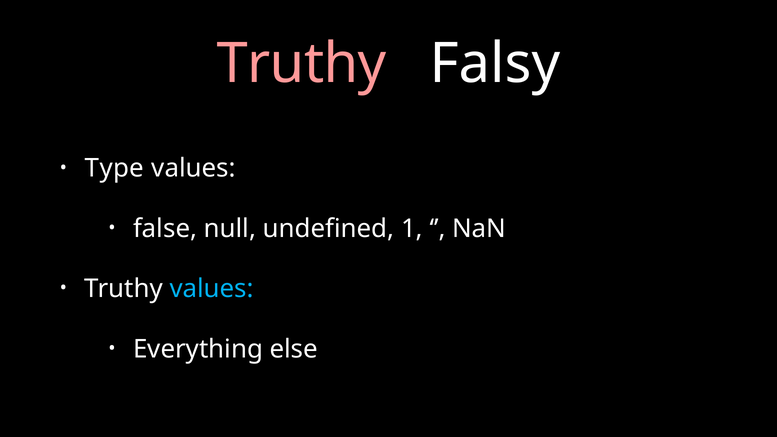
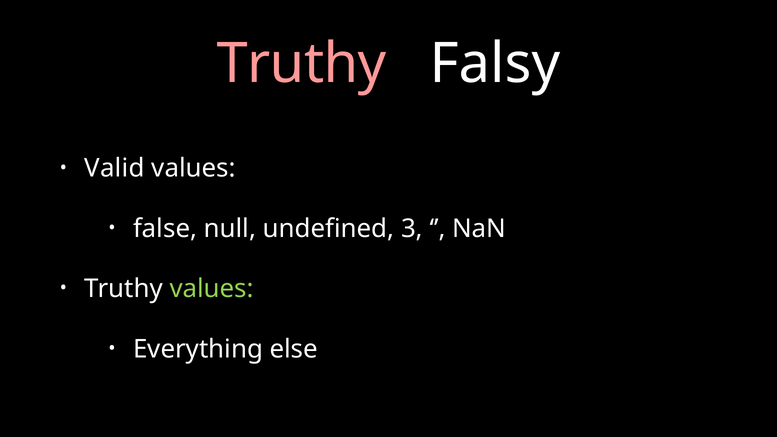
Type: Type -> Valid
1: 1 -> 3
values at (212, 289) colour: light blue -> light green
